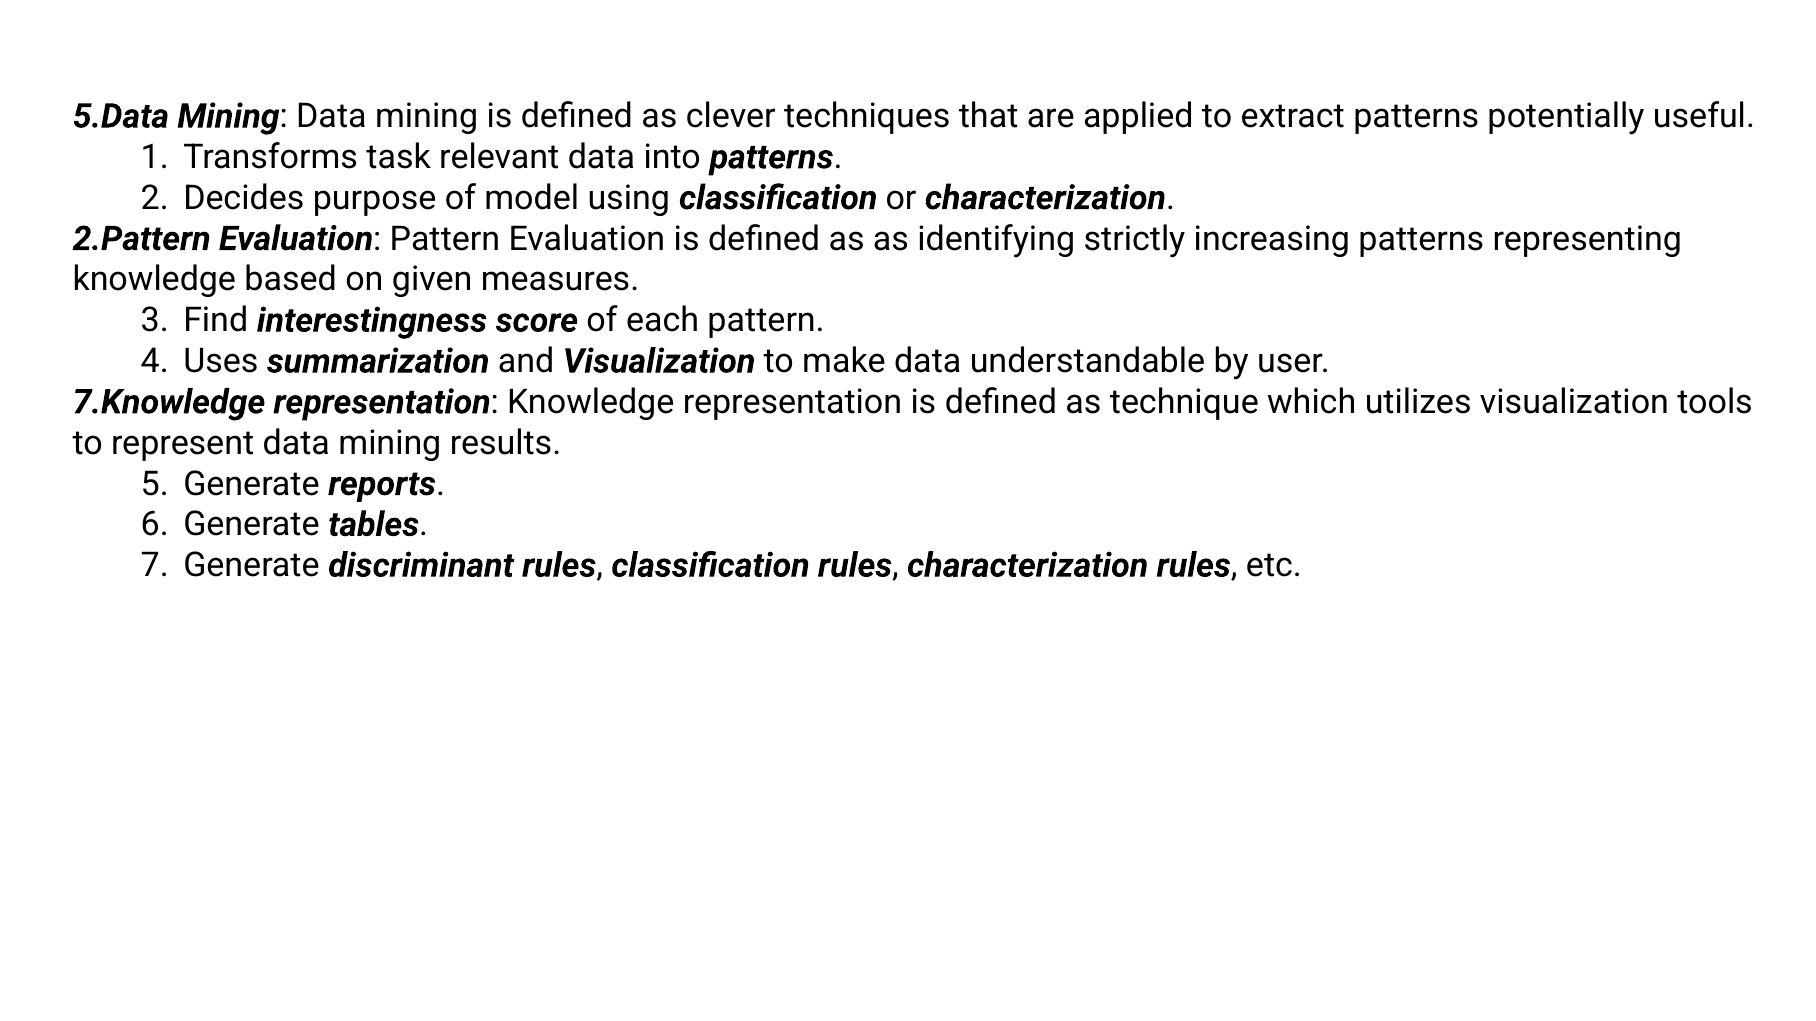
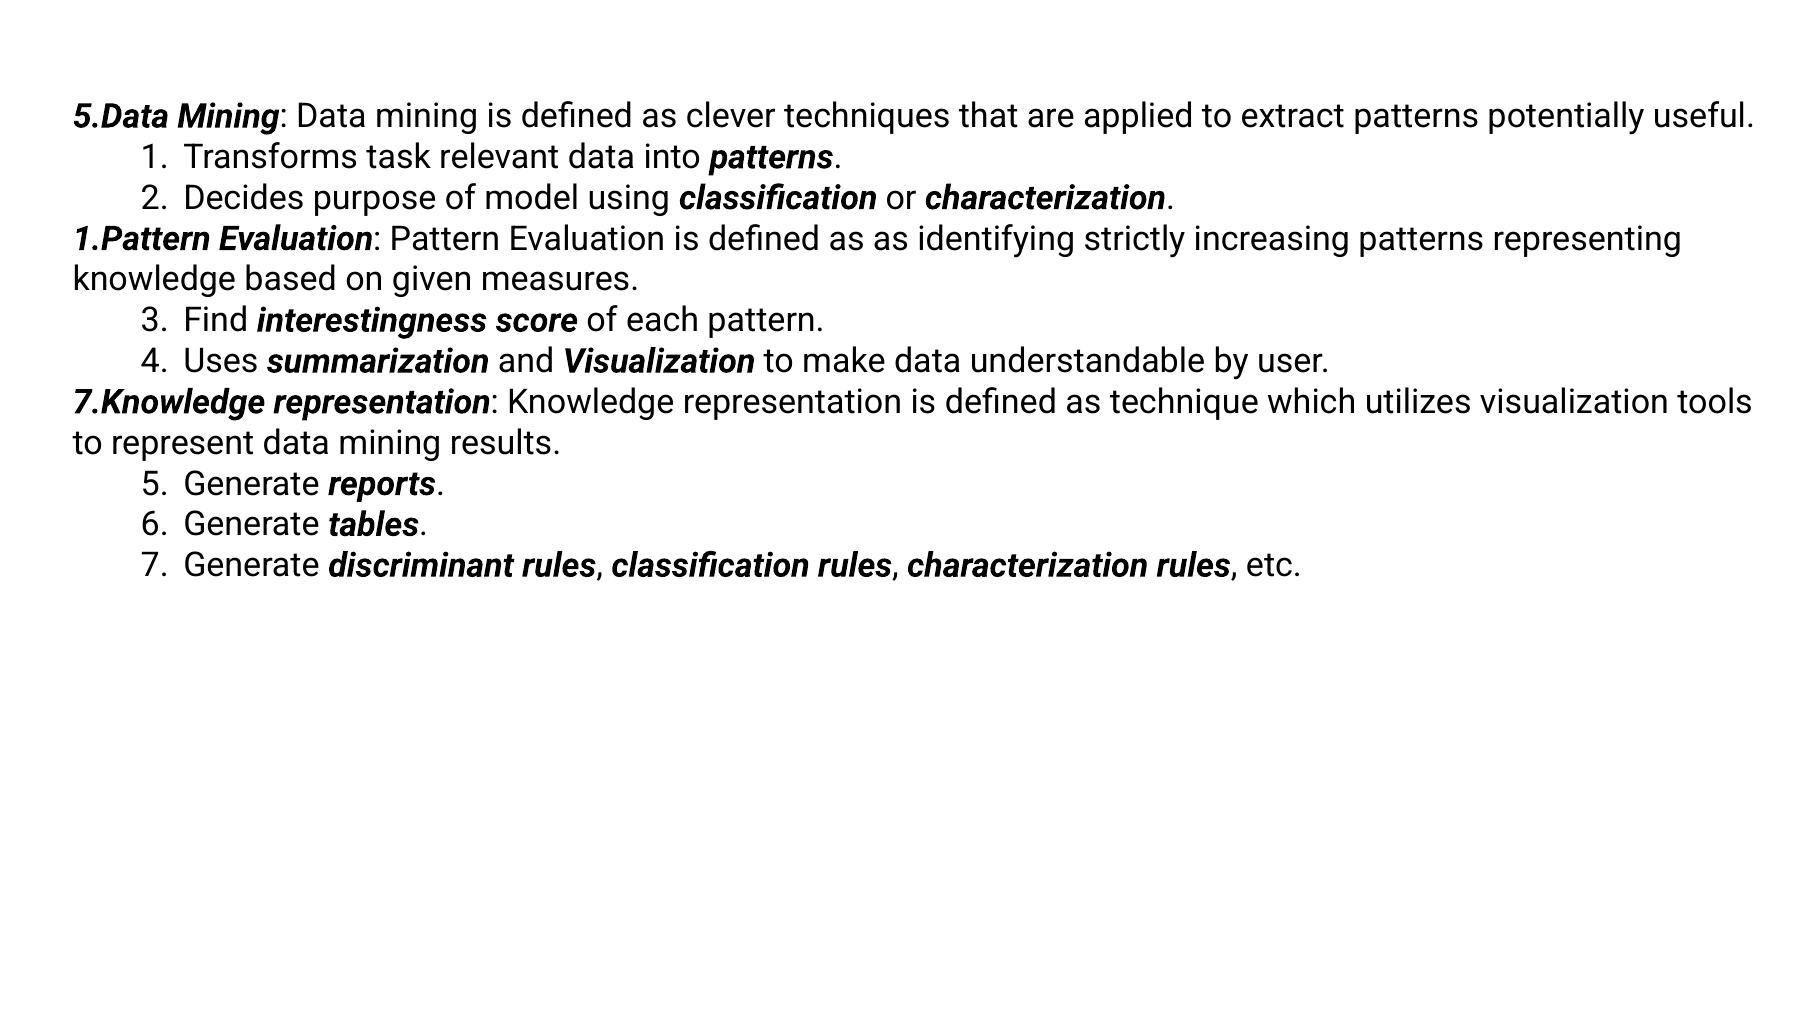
2.Pattern: 2.Pattern -> 1.Pattern
